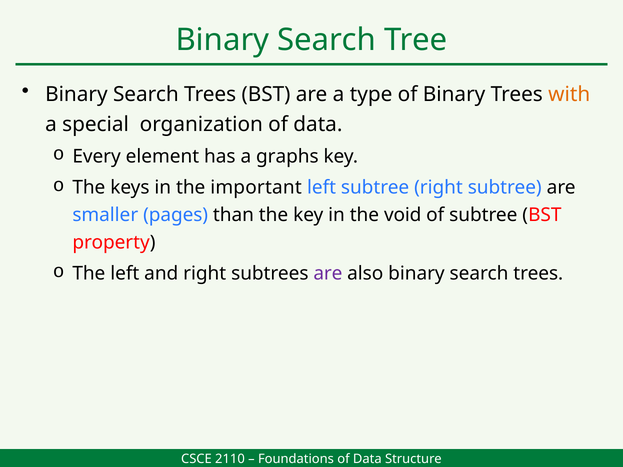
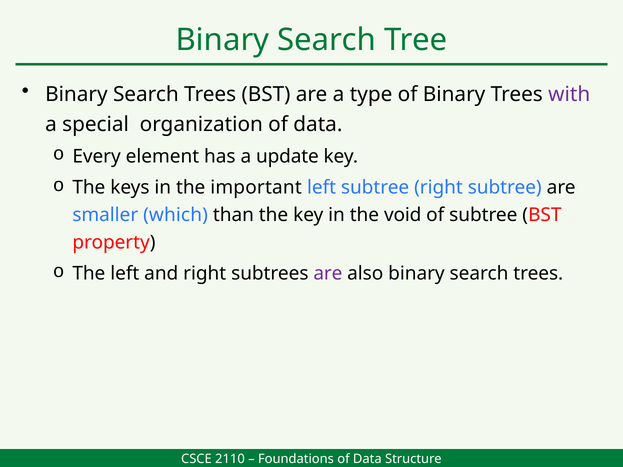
with colour: orange -> purple
graphs: graphs -> update
pages: pages -> which
